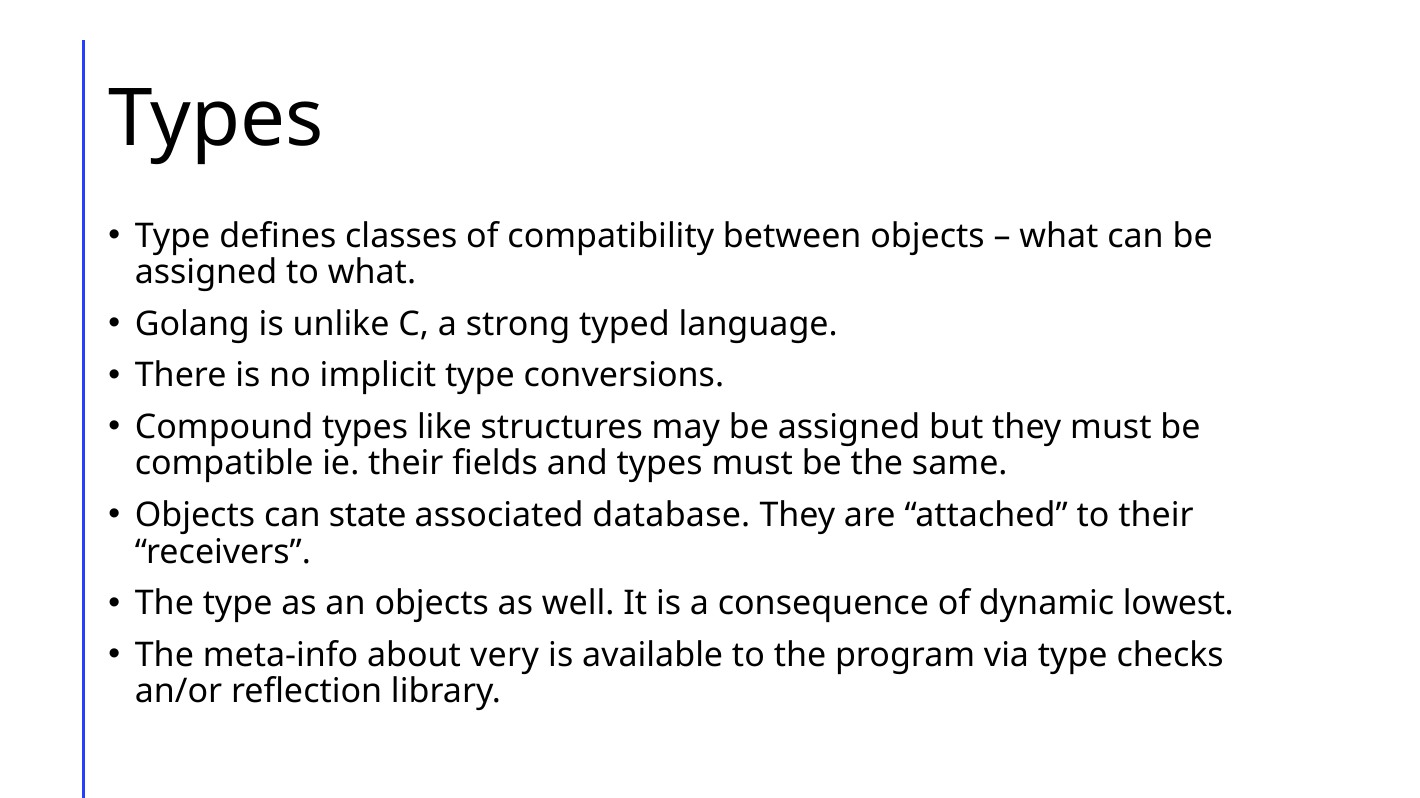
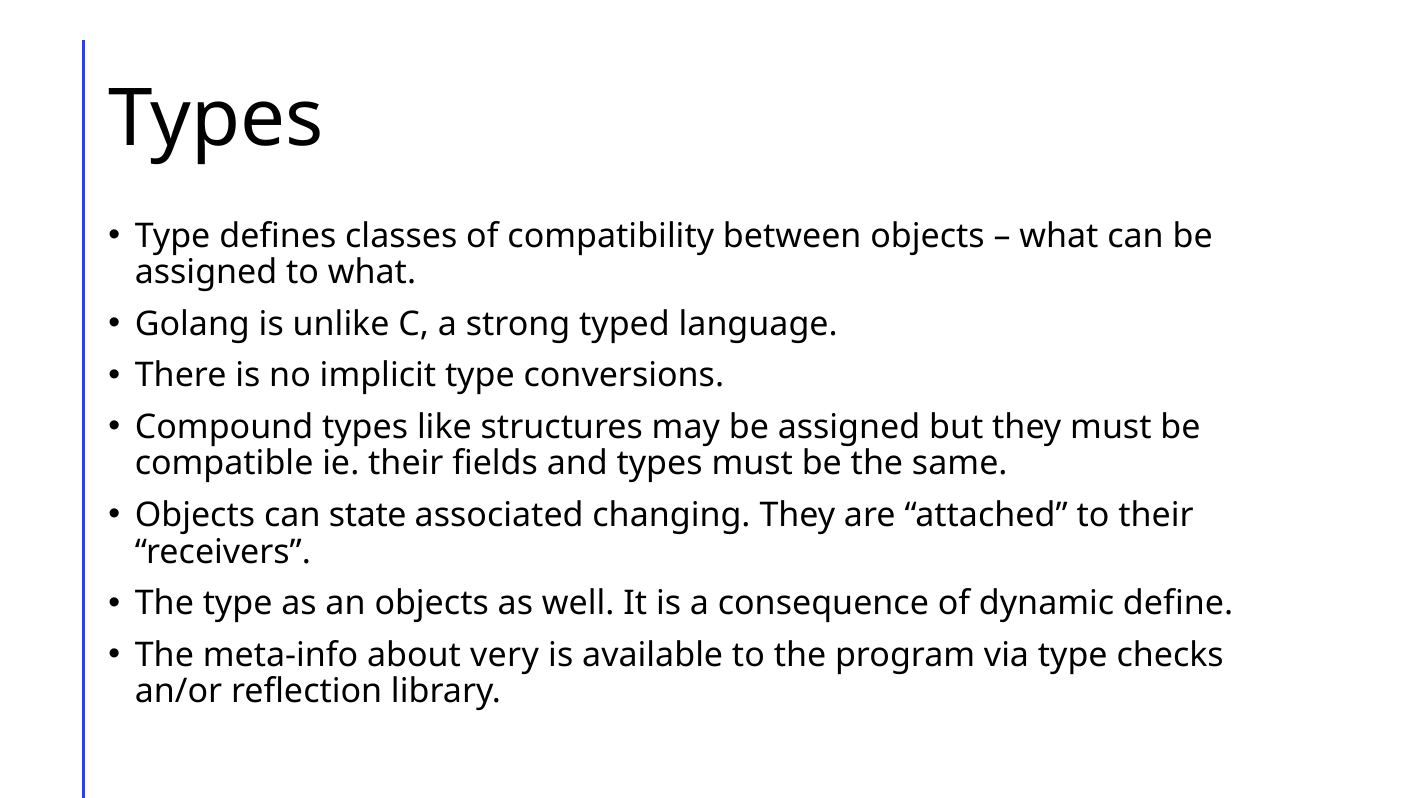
database: database -> changing
lowest: lowest -> define
